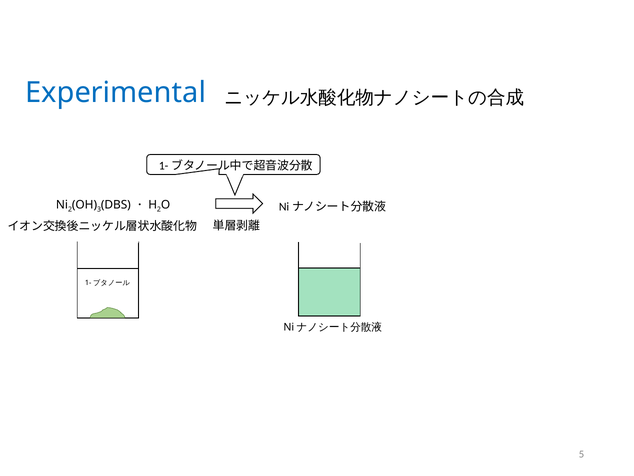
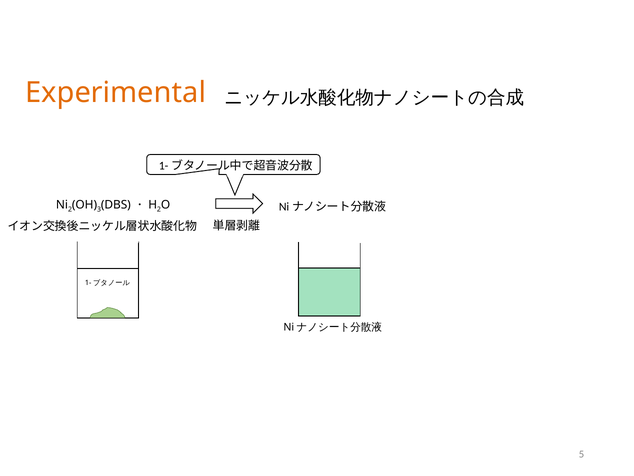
Experimental colour: blue -> orange
